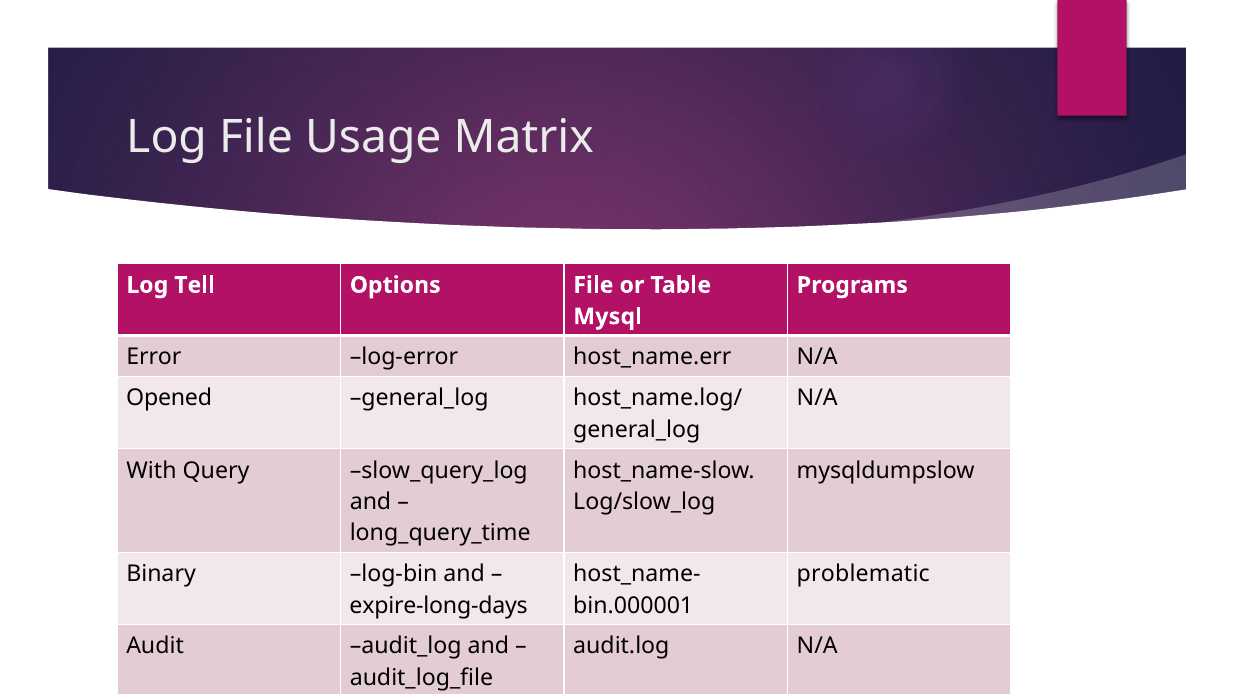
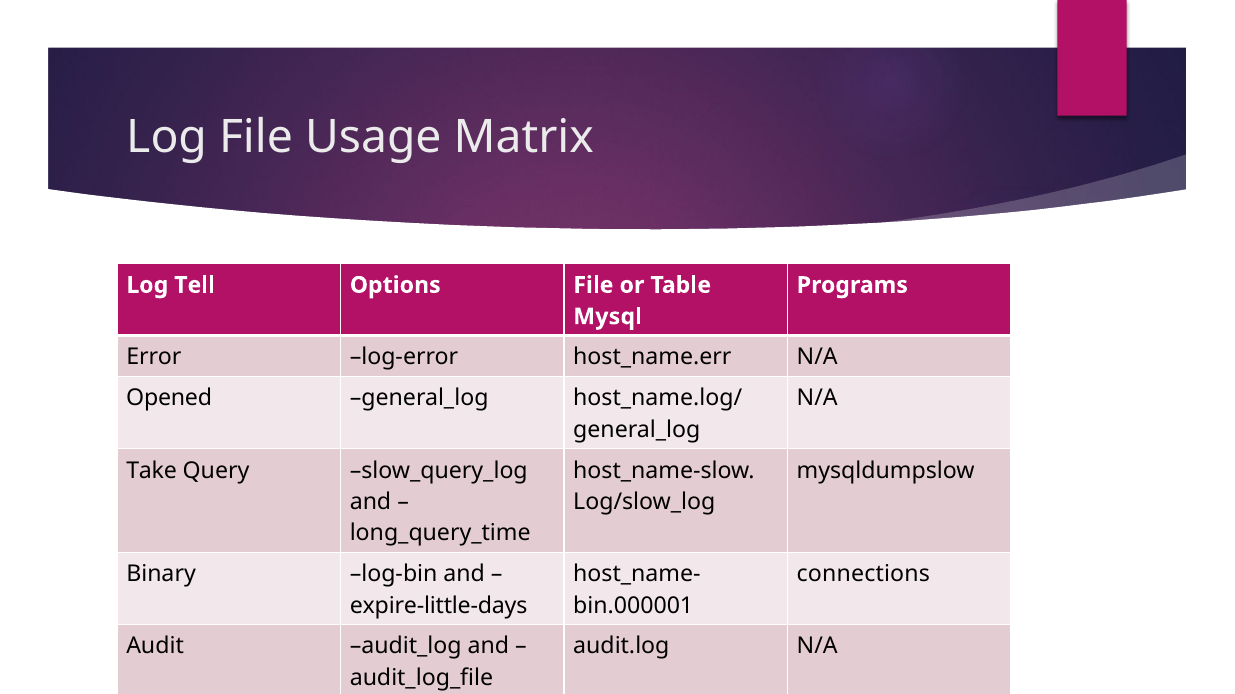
With: With -> Take
problematic: problematic -> connections
expire-long-days: expire-long-days -> expire-little-days
